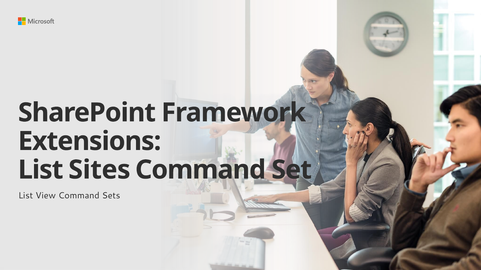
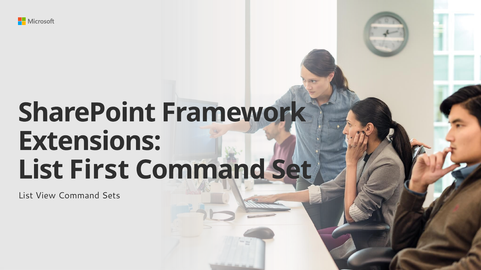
Sites: Sites -> First
